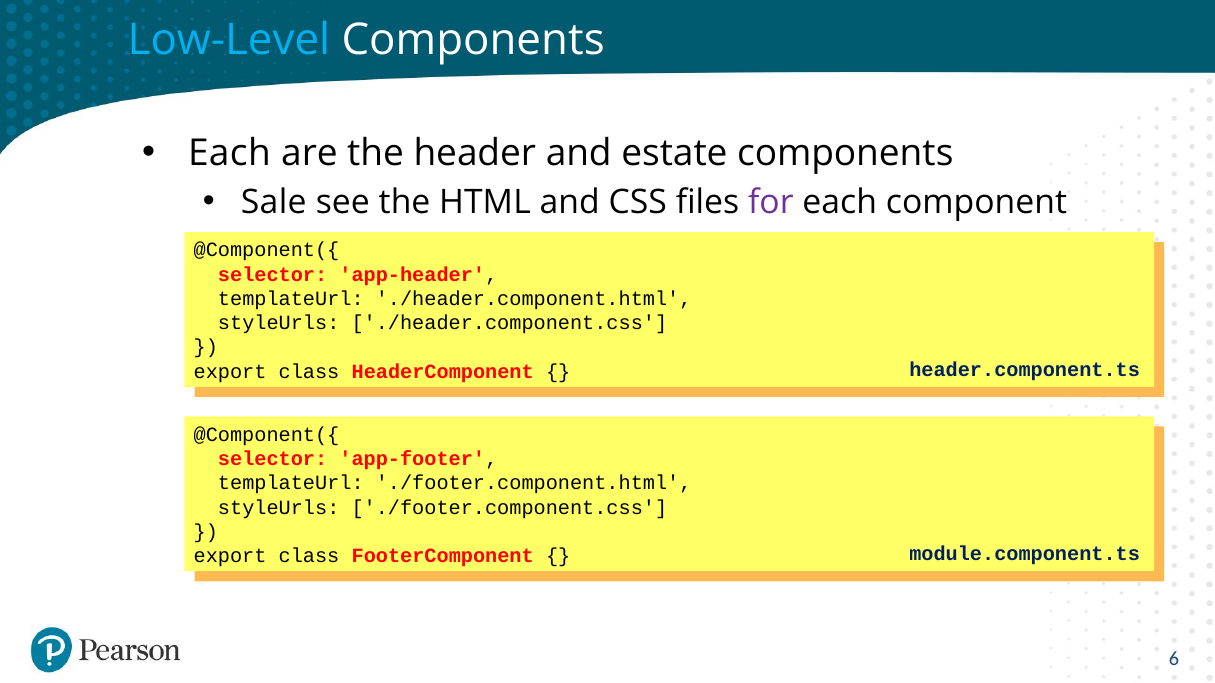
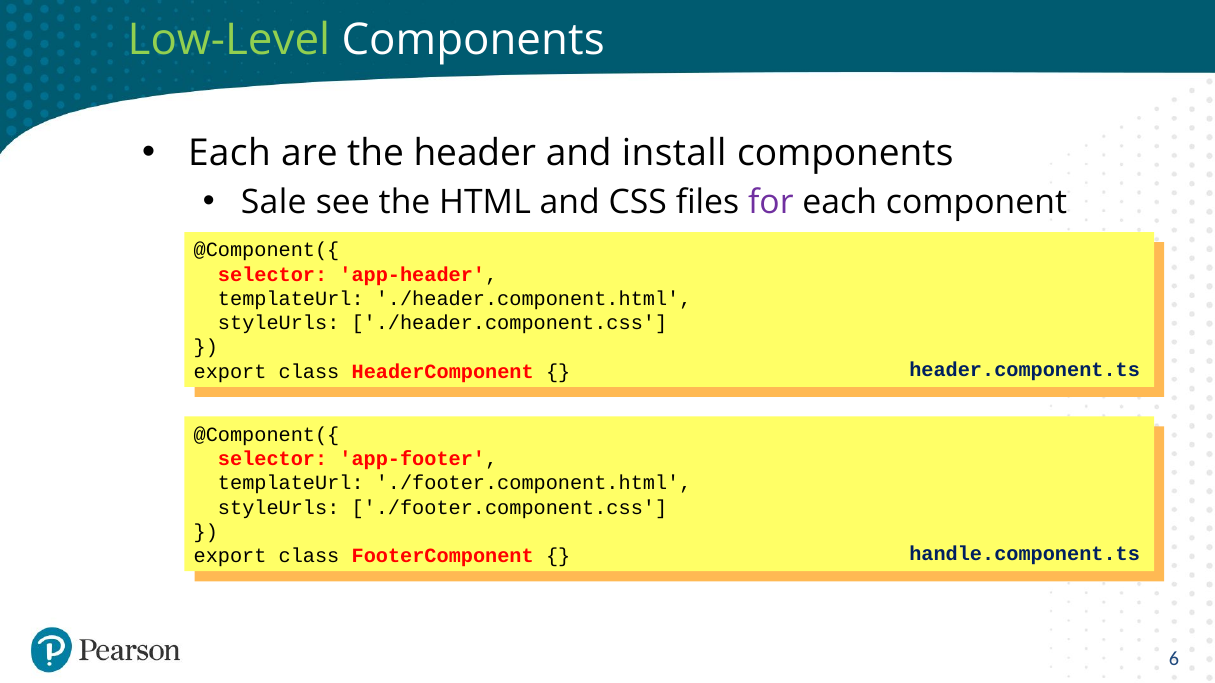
Low-Level colour: light blue -> light green
estate: estate -> install
module.component.ts: module.component.ts -> handle.component.ts
